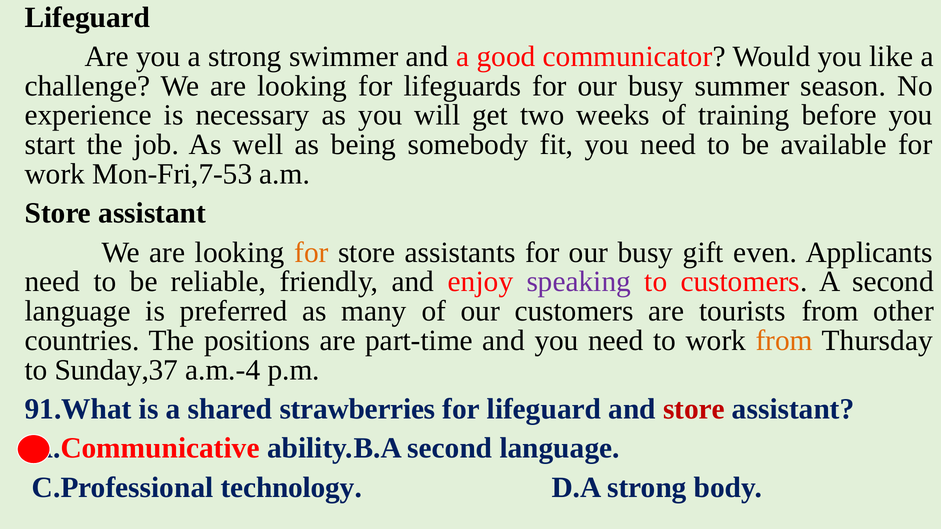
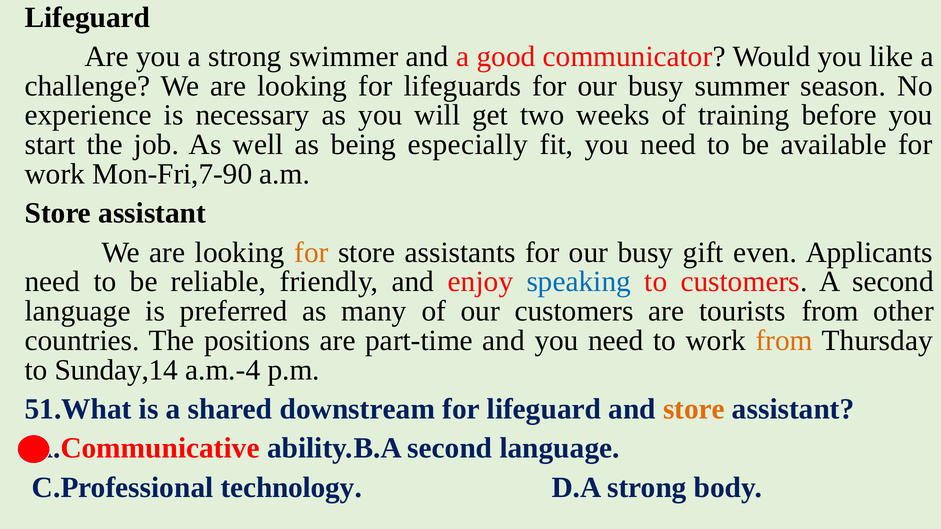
somebody: somebody -> especially
Mon-Fri,7-53: Mon-Fri,7-53 -> Mon-Fri,7-90
speaking colour: purple -> blue
Sunday,37: Sunday,37 -> Sunday,14
91.What: 91.What -> 51.What
strawberries: strawberries -> downstream
store at (694, 409) colour: red -> orange
